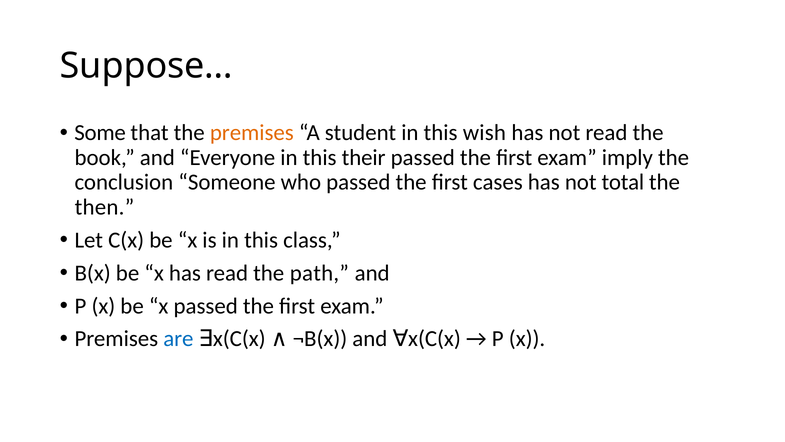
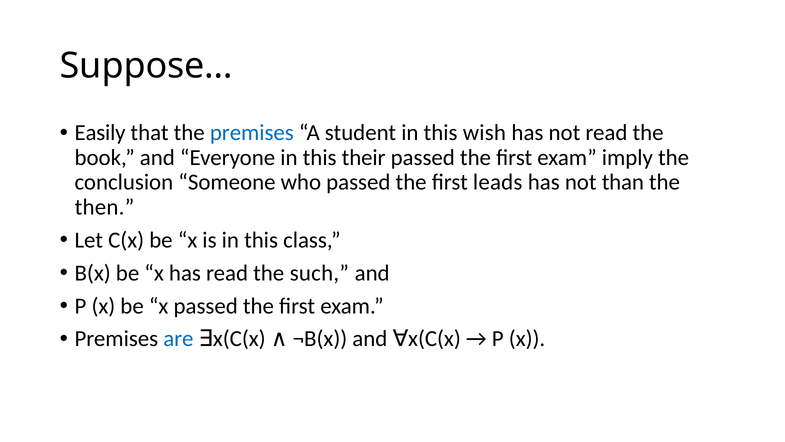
Some: Some -> Easily
premises at (252, 133) colour: orange -> blue
cases: cases -> leads
total: total -> than
path: path -> such
